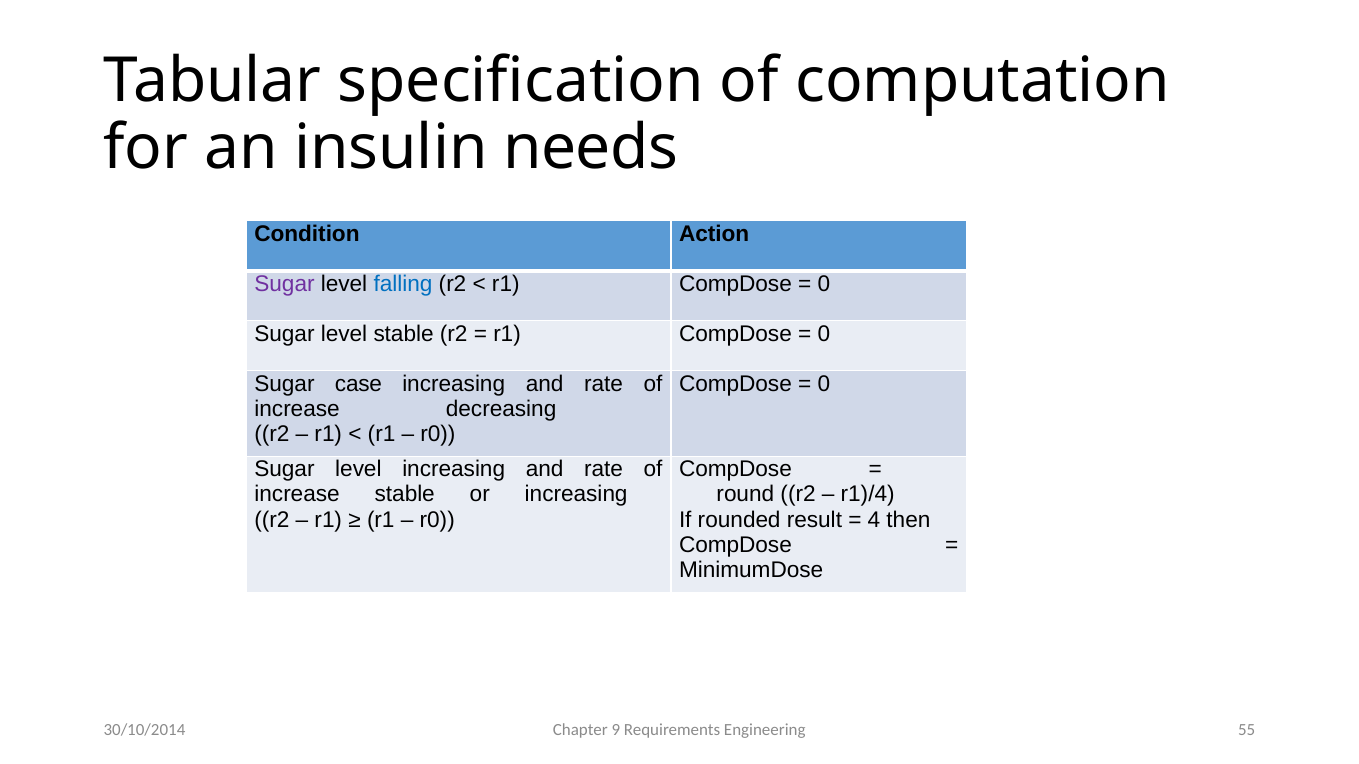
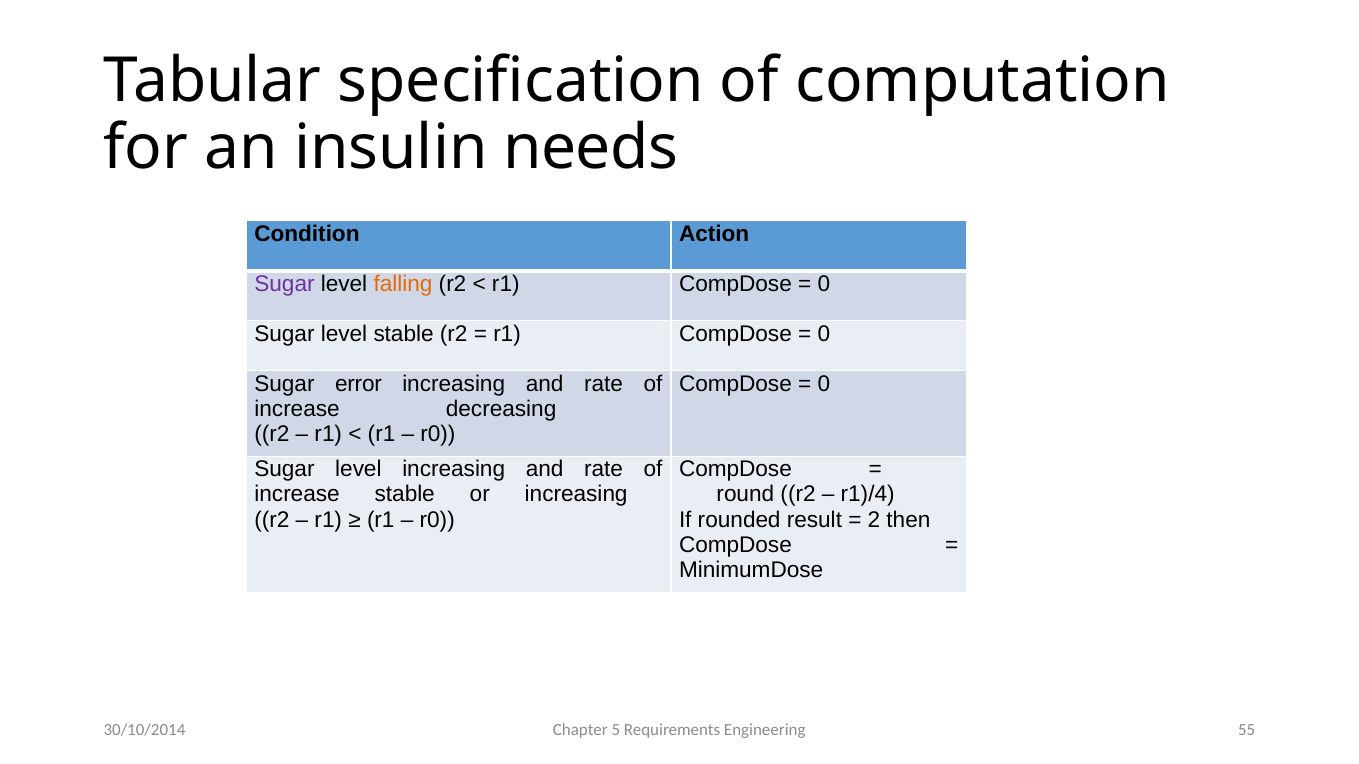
falling colour: blue -> orange
case: case -> error
4: 4 -> 2
9: 9 -> 5
